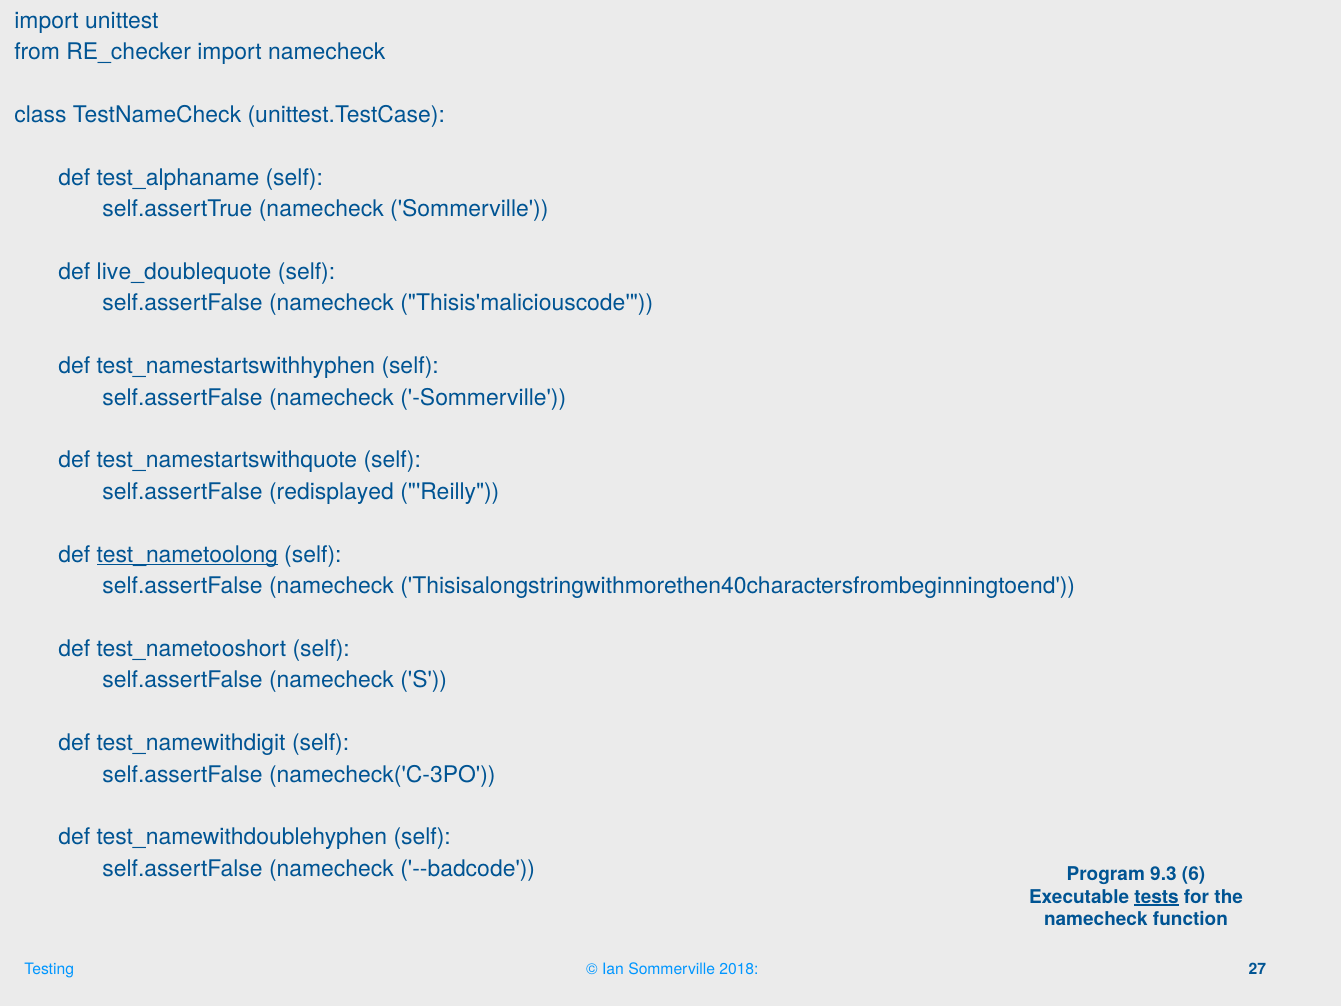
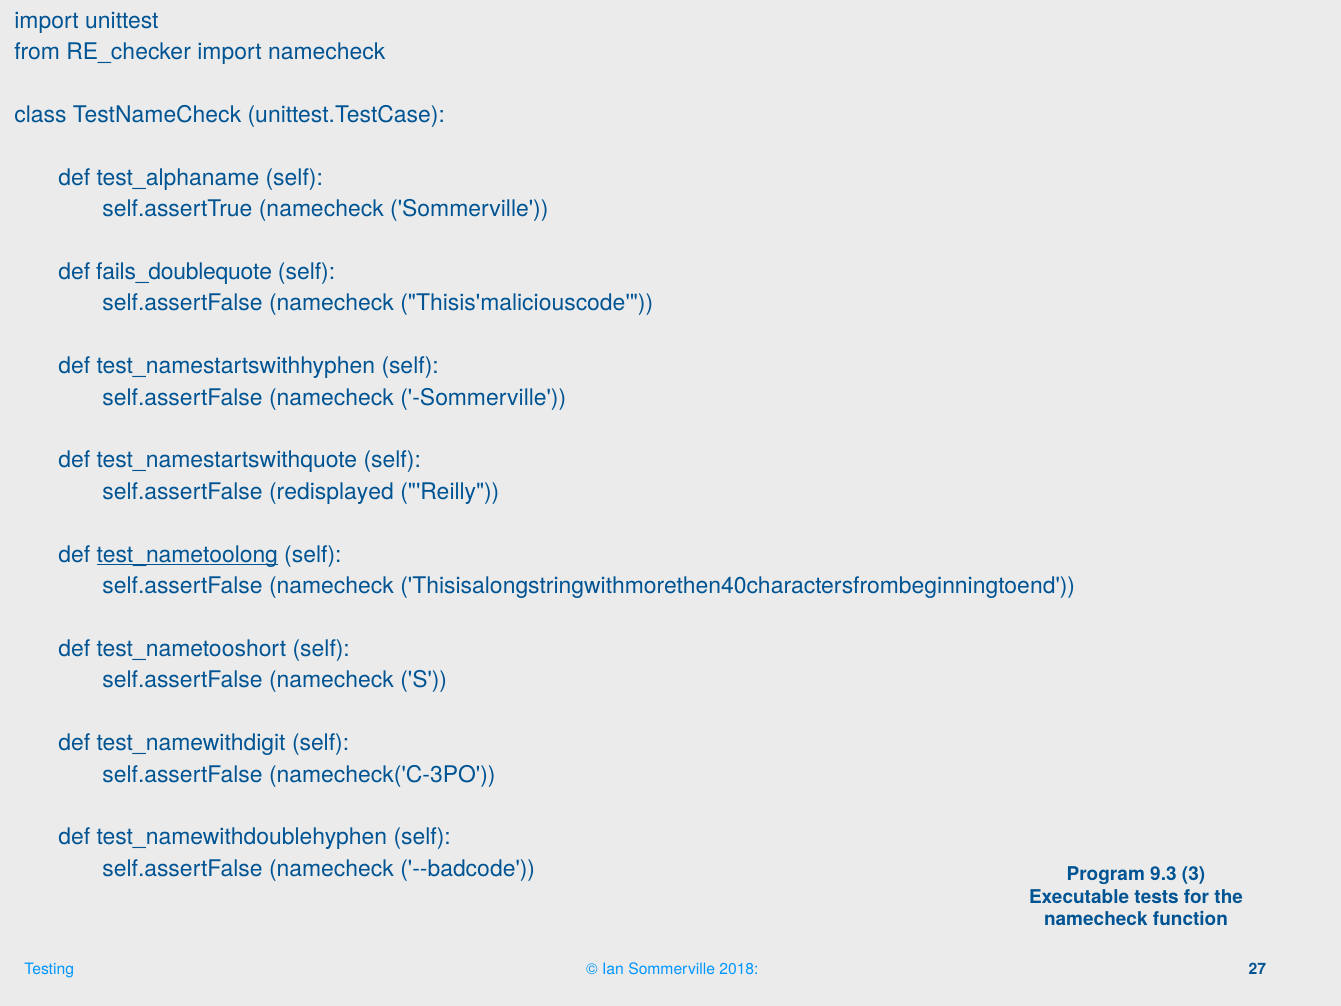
live_doublequote: live_doublequote -> fails_doublequote
6: 6 -> 3
tests underline: present -> none
